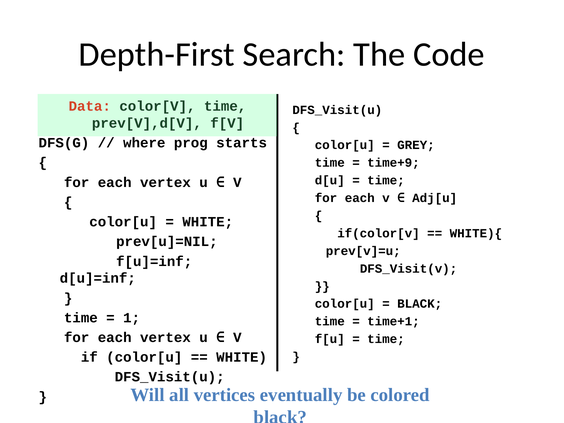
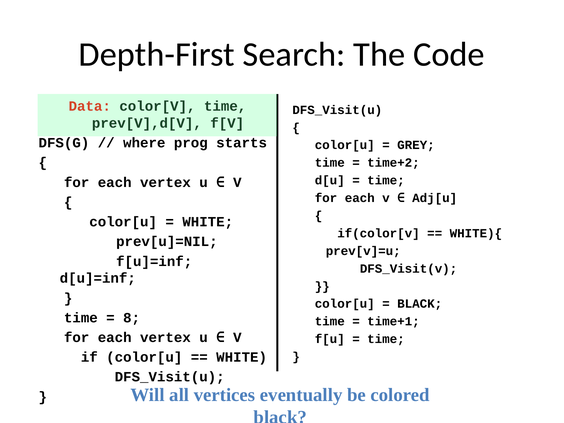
time+9: time+9 -> time+2
1: 1 -> 8
